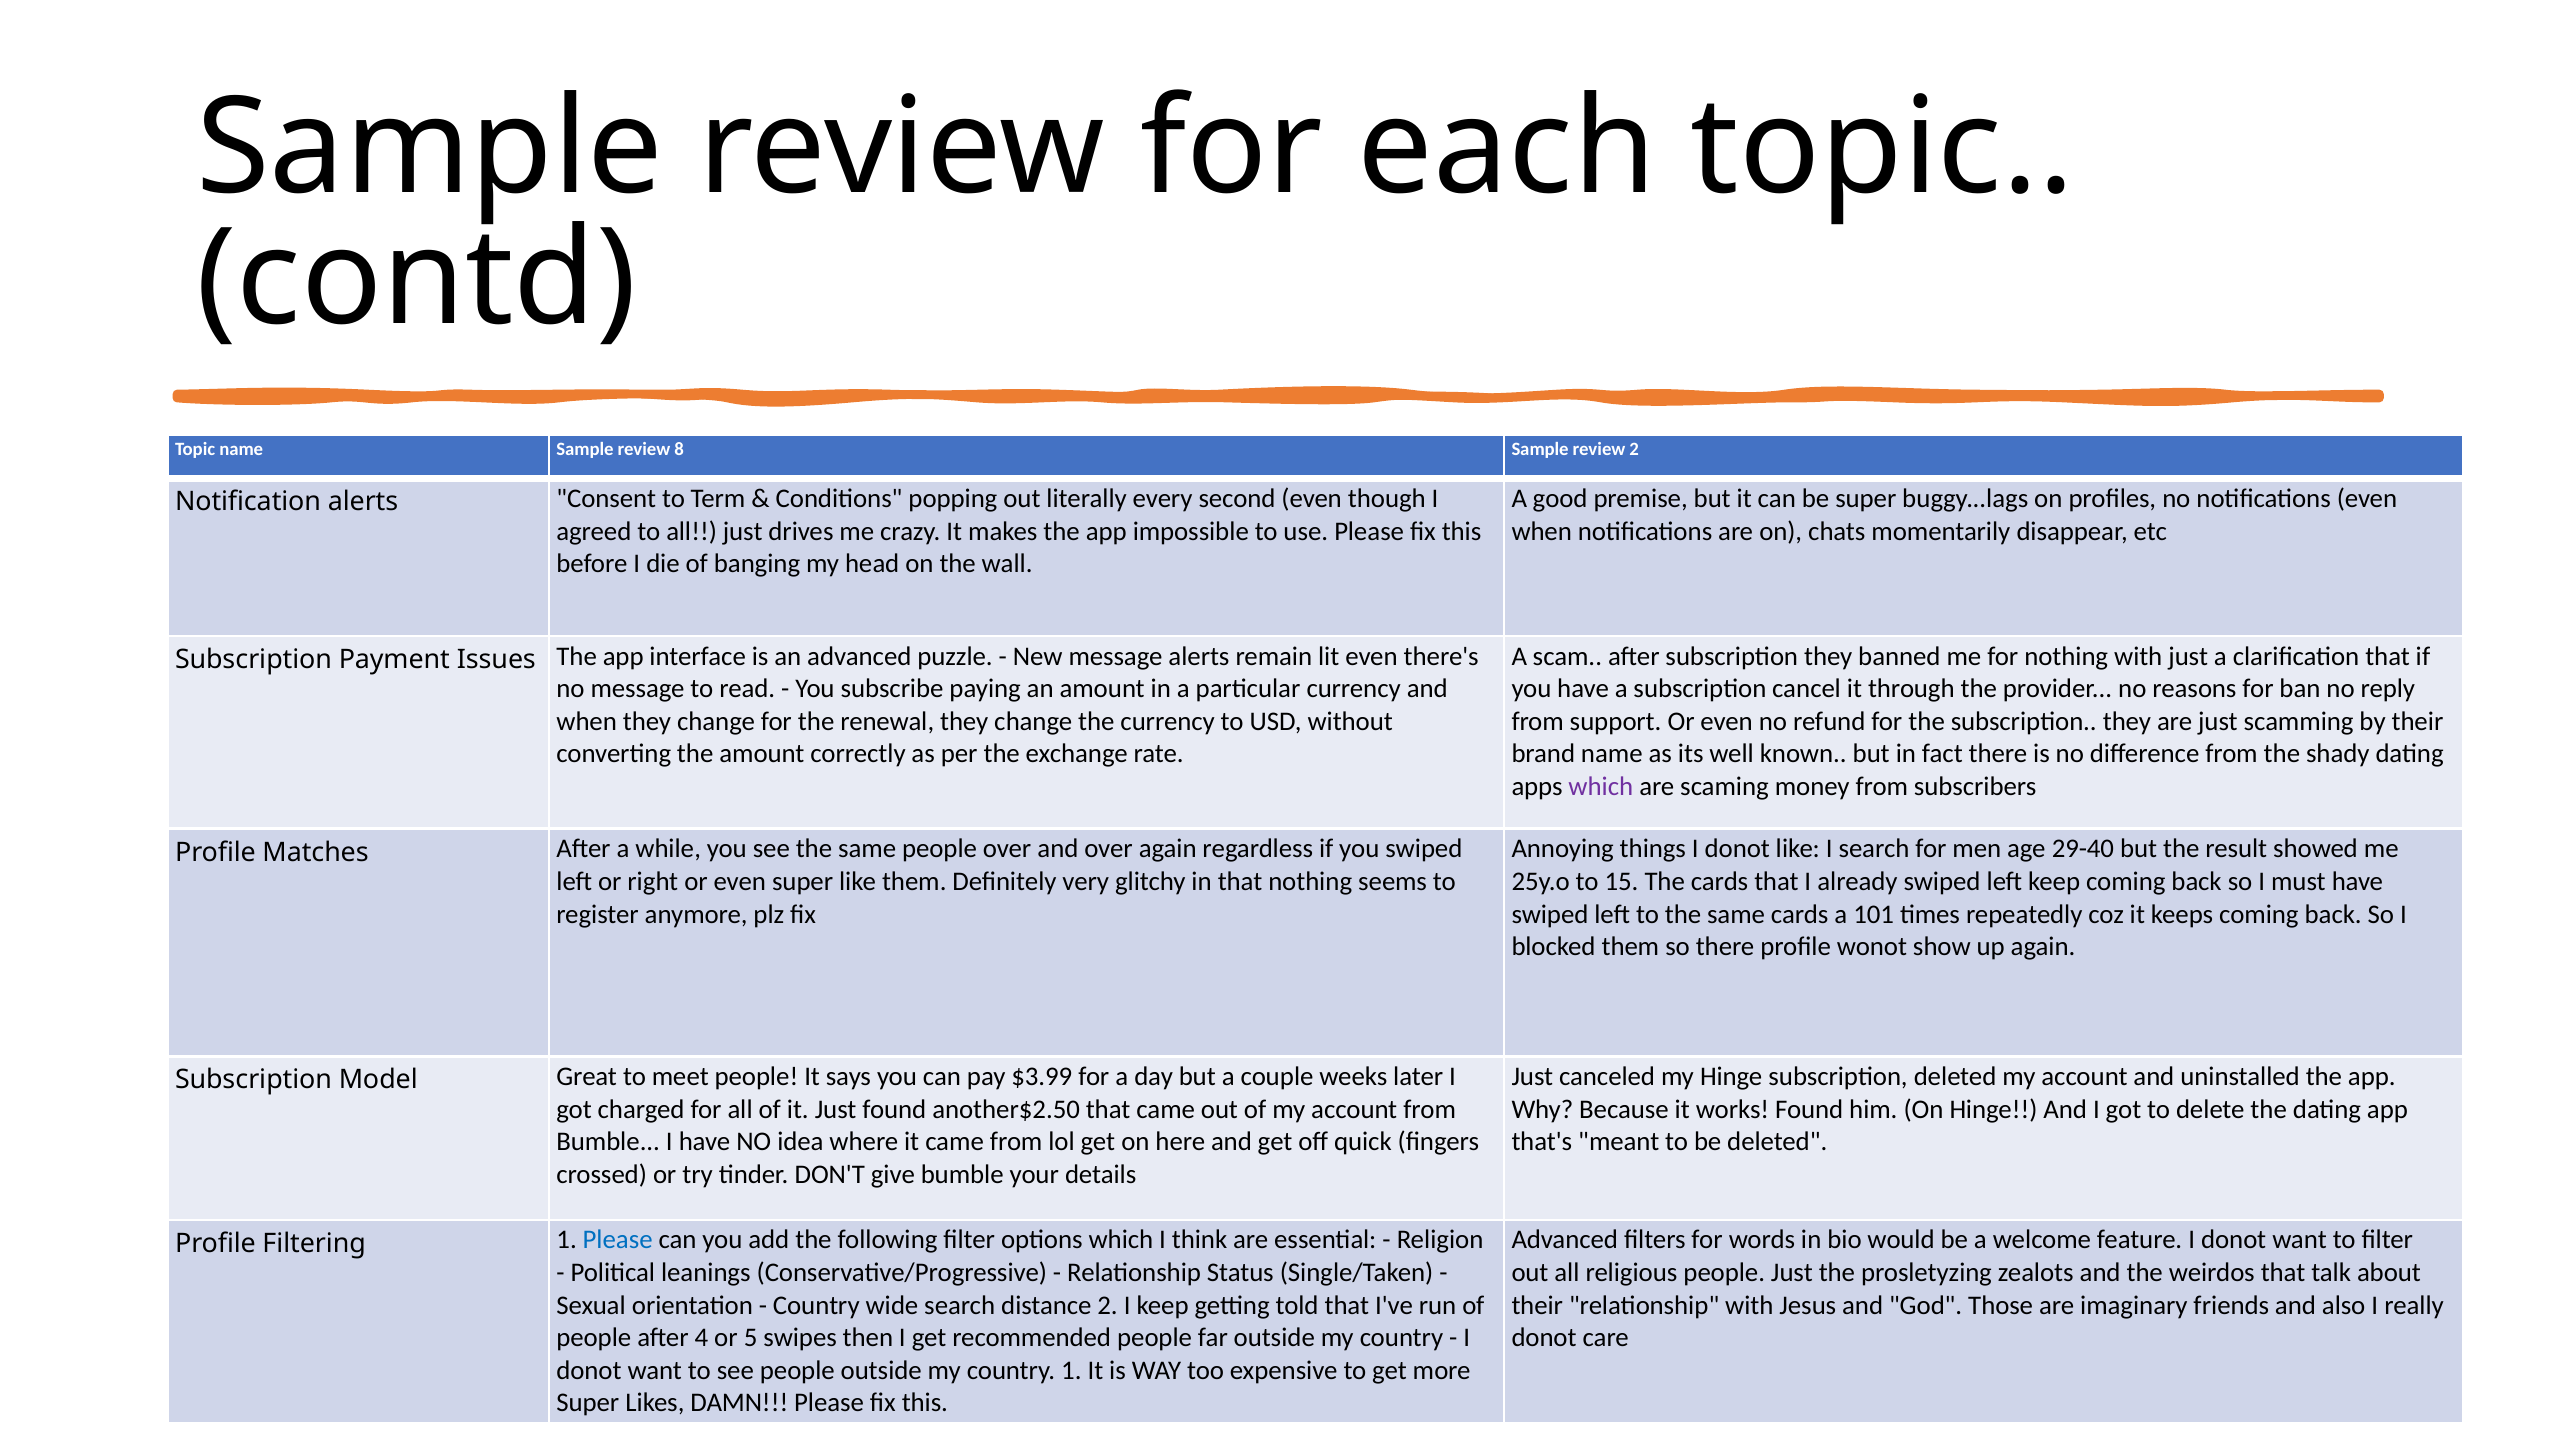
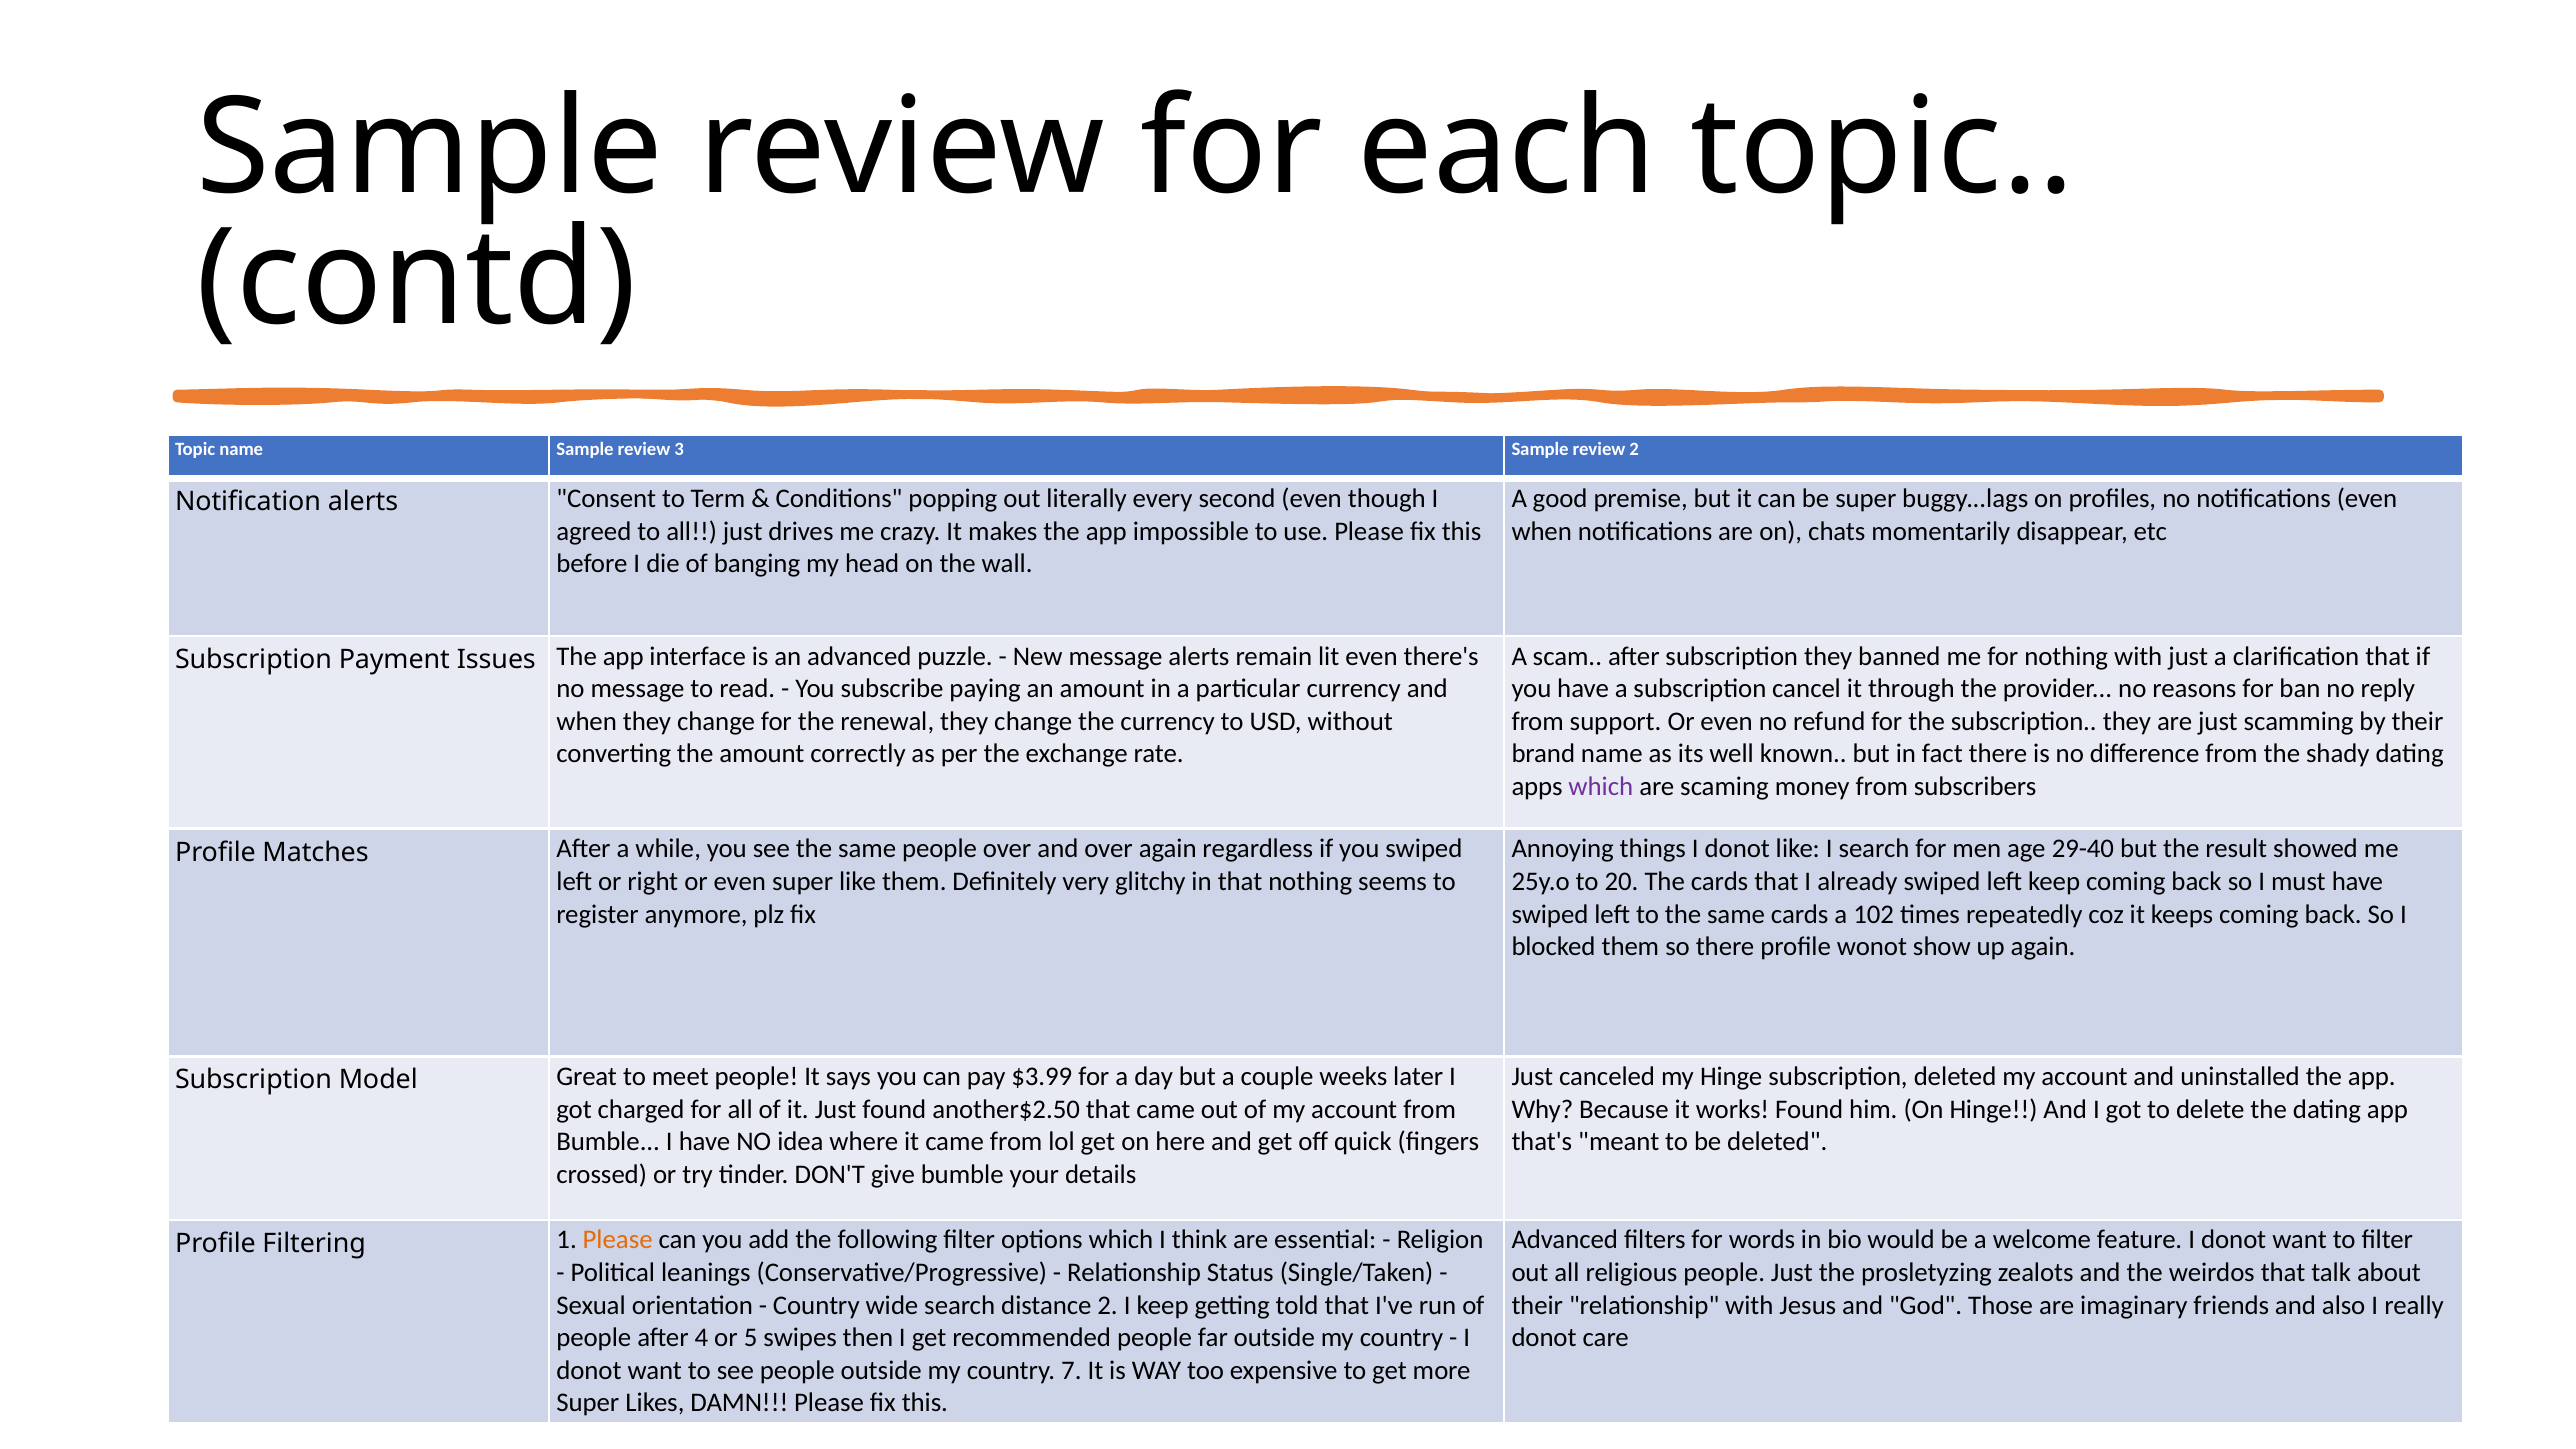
8: 8 -> 3
15: 15 -> 20
101: 101 -> 102
Please at (618, 1240) colour: blue -> orange
country 1: 1 -> 7
